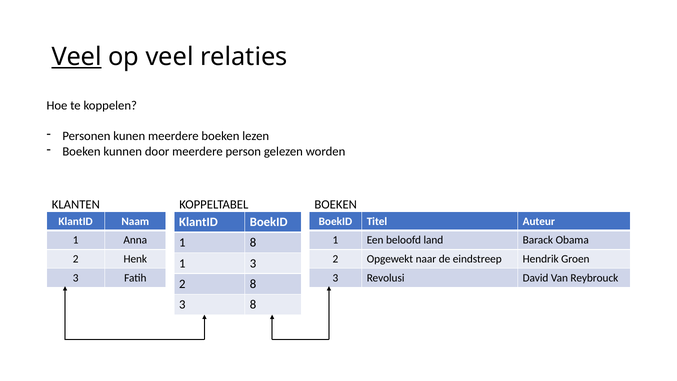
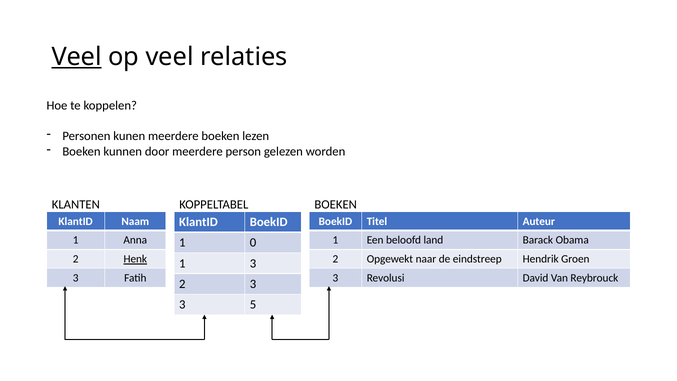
1 8: 8 -> 0
Henk underline: none -> present
2 8: 8 -> 3
3 8: 8 -> 5
